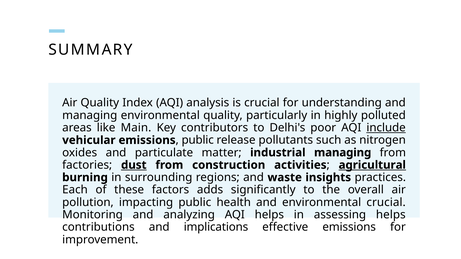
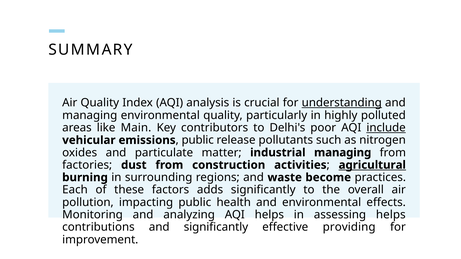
understanding underline: none -> present
dust underline: present -> none
insights: insights -> become
environmental crucial: crucial -> effects
and implications: implications -> significantly
effective emissions: emissions -> providing
